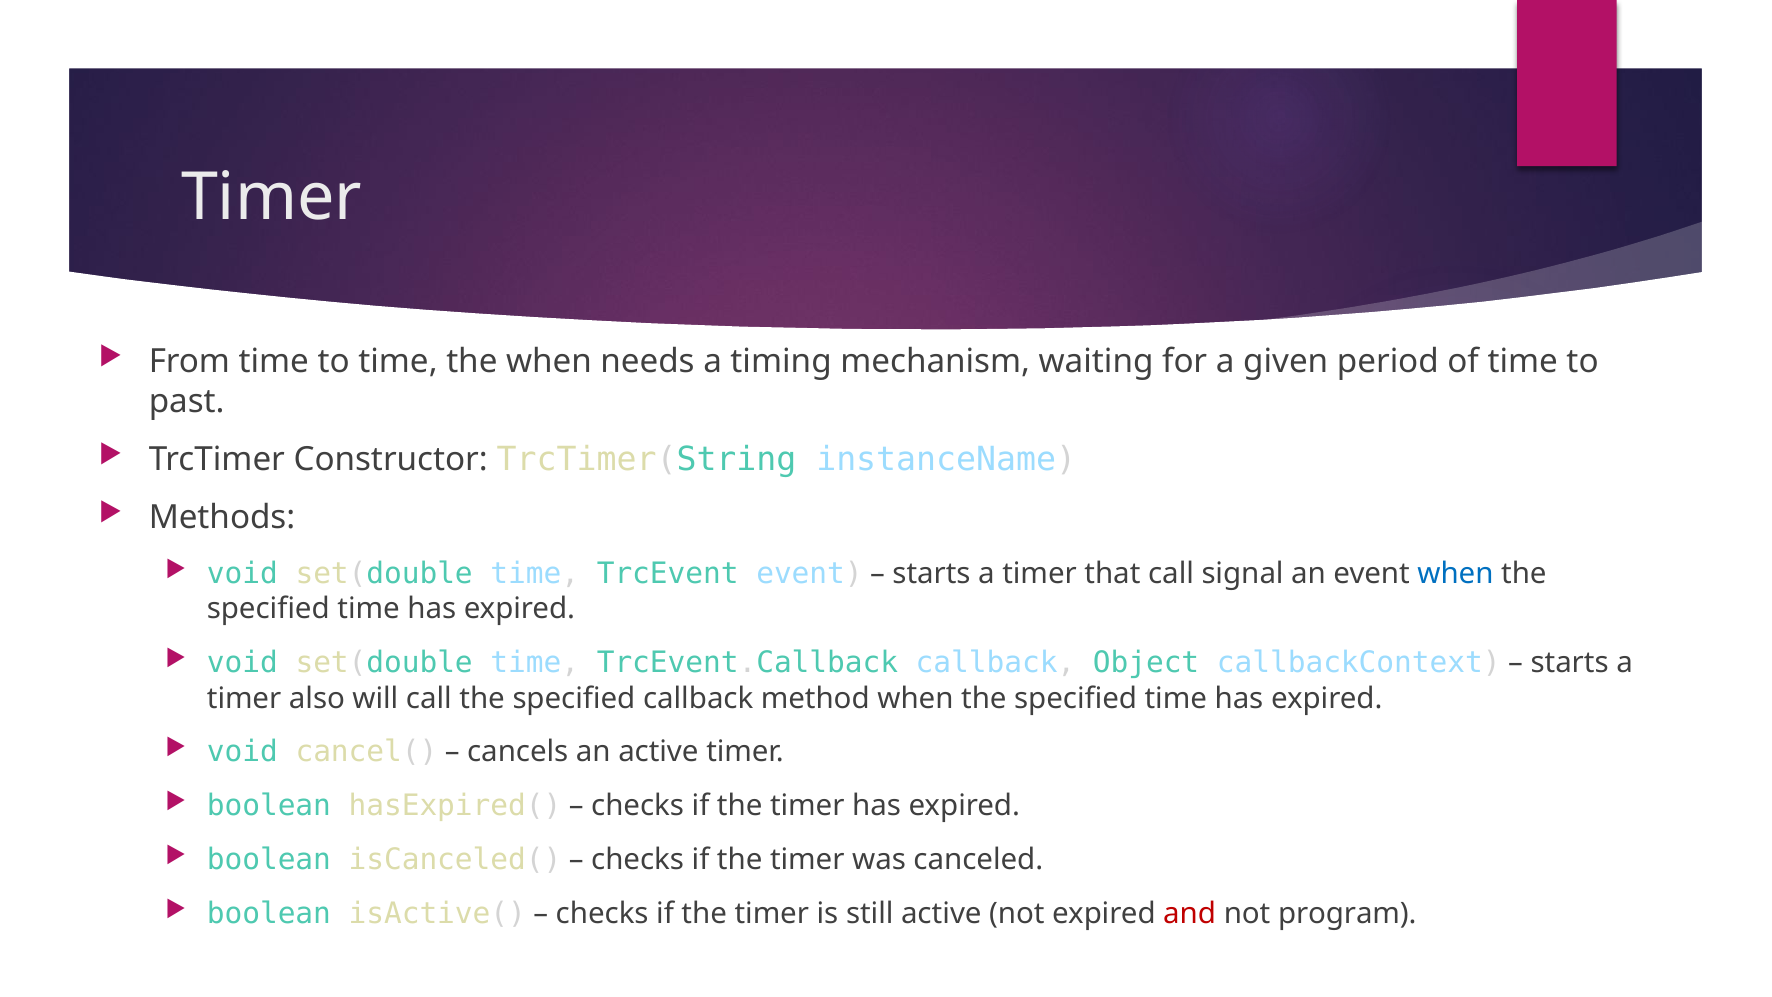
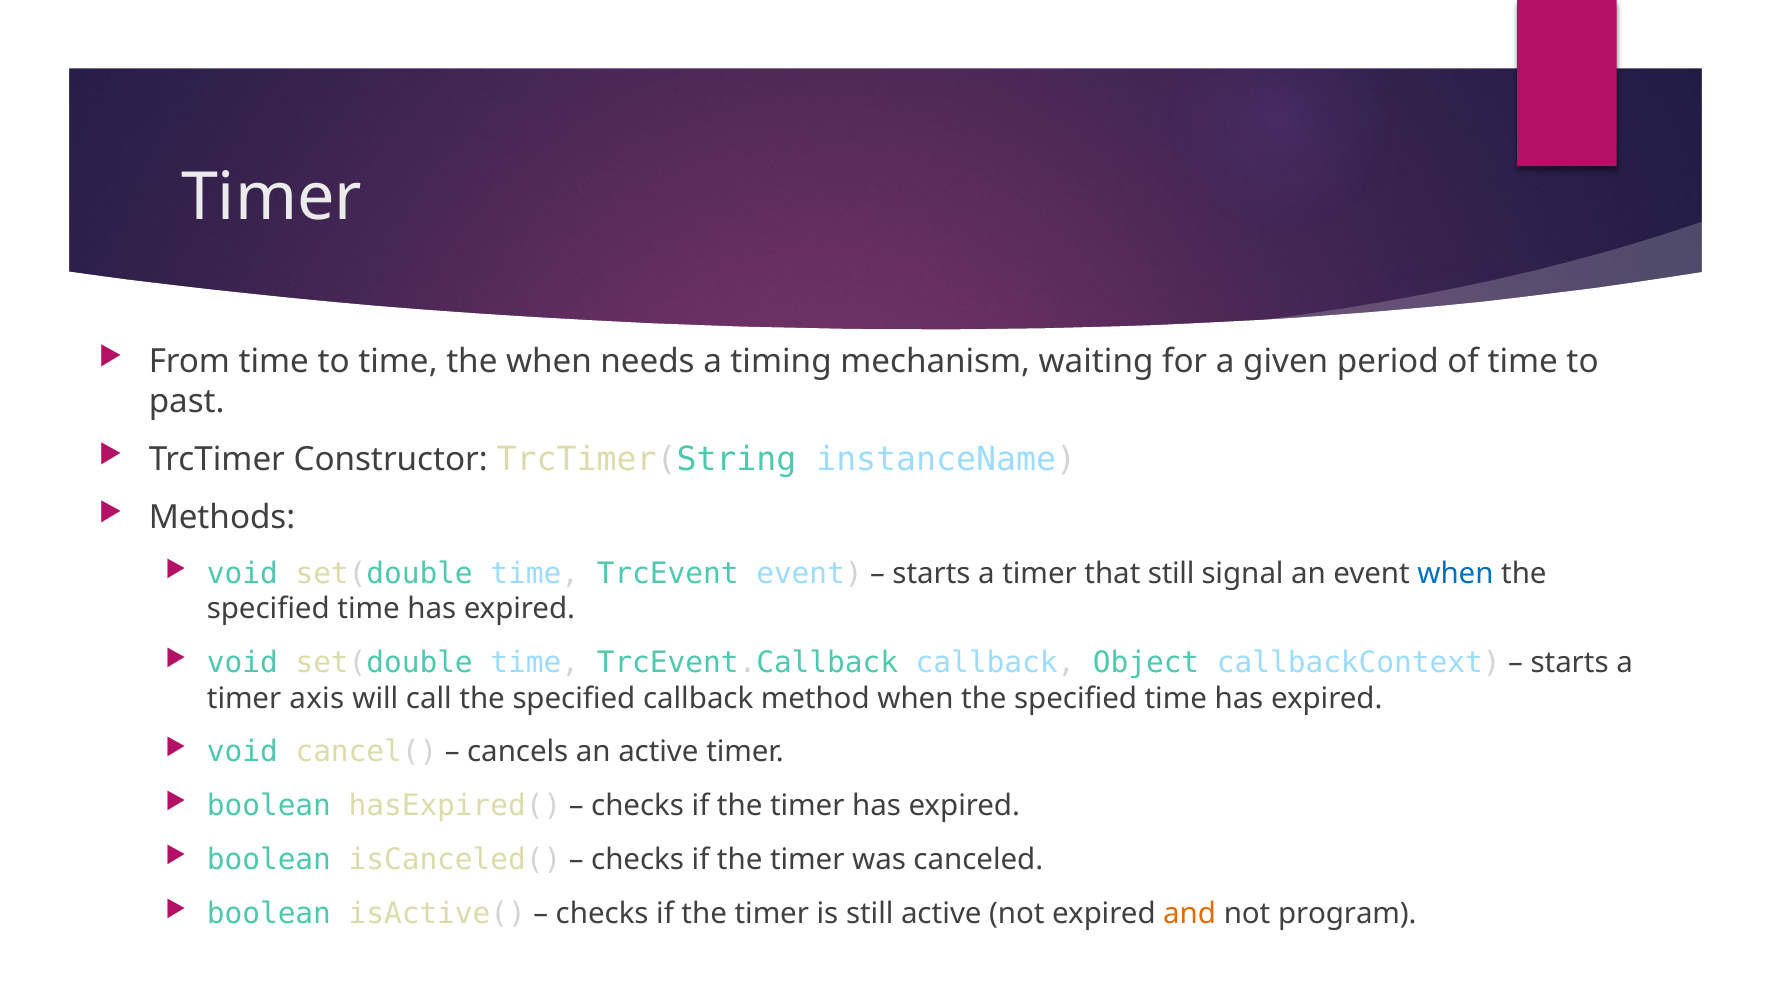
that call: call -> still
also: also -> axis
and colour: red -> orange
